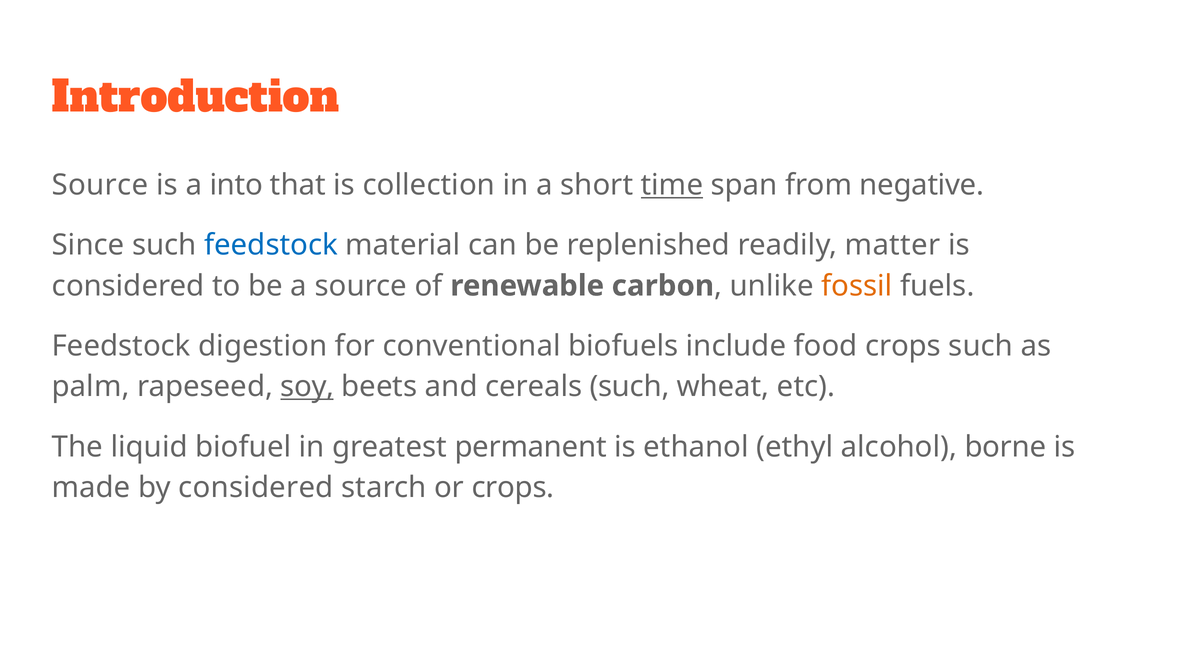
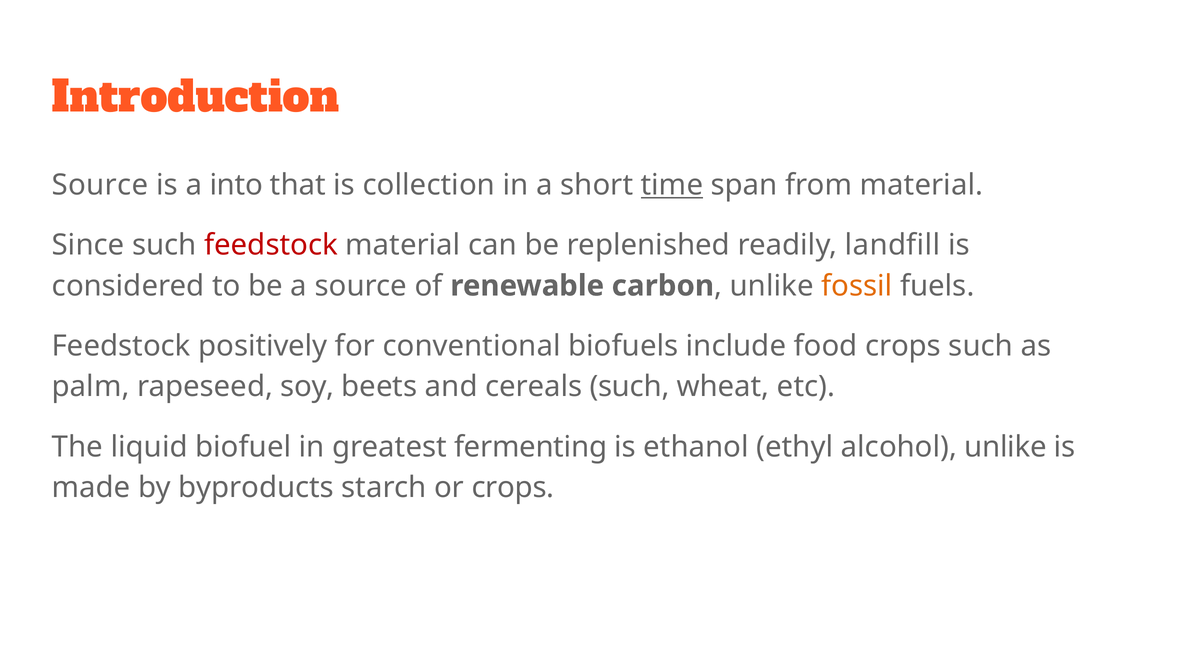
from negative: negative -> material
feedstock at (271, 245) colour: blue -> red
matter: matter -> landfill
digestion: digestion -> positively
soy underline: present -> none
permanent: permanent -> fermenting
alcohol borne: borne -> unlike
by considered: considered -> byproducts
